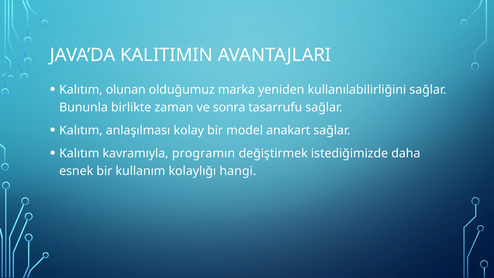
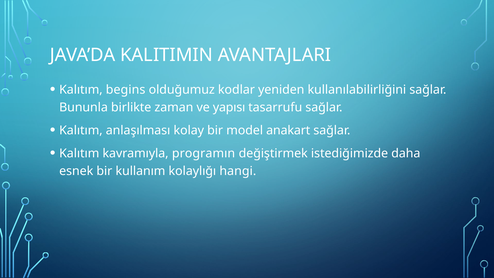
olunan: olunan -> begins
marka: marka -> kodlar
sonra: sonra -> yapısı
